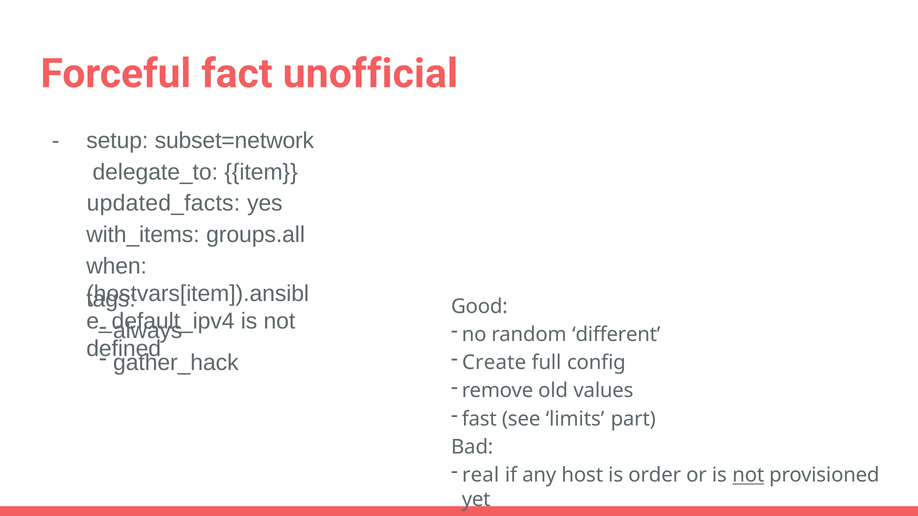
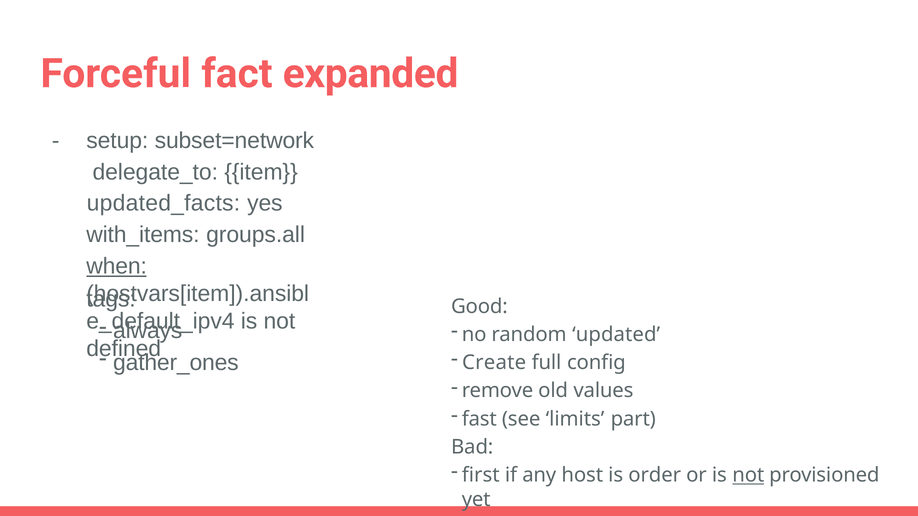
unofficial: unofficial -> expanded
when underline: none -> present
different: different -> updated
gather_hack: gather_hack -> gather_ones
real: real -> first
